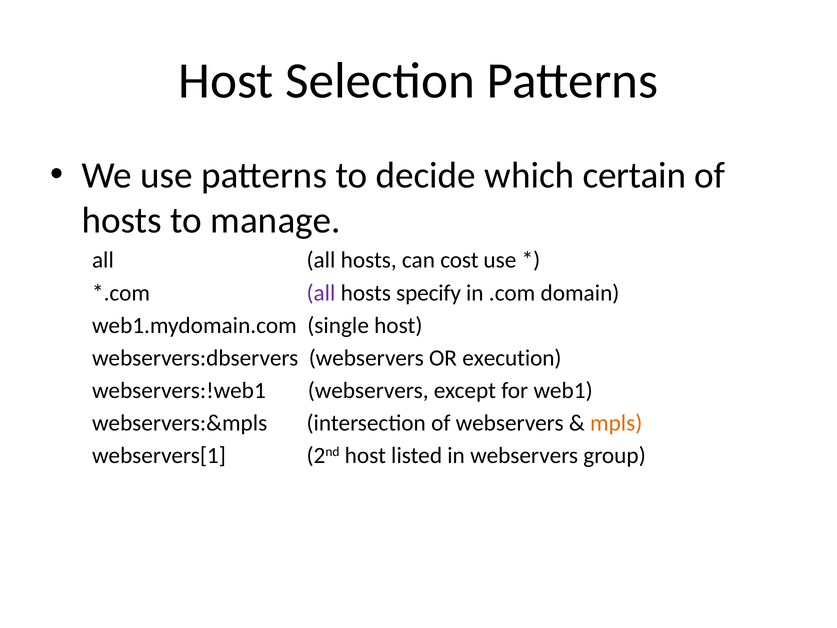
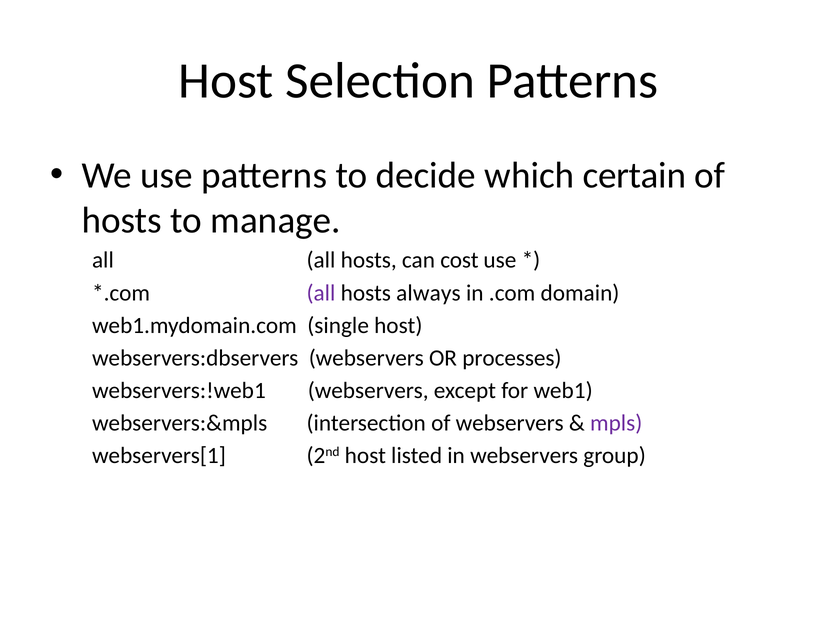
specify: specify -> always
execution: execution -> processes
mpls colour: orange -> purple
